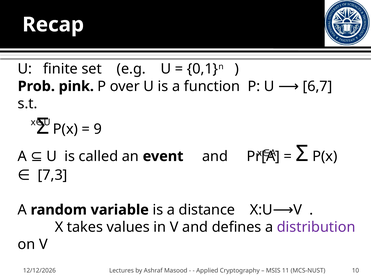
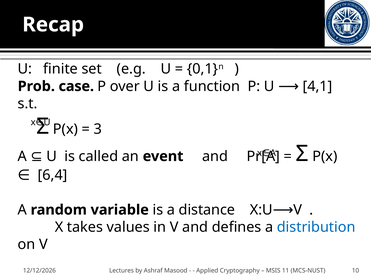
pink: pink -> case
6,7: 6,7 -> 4,1
9: 9 -> 3
7,3: 7,3 -> 6,4
distribution colour: purple -> blue
